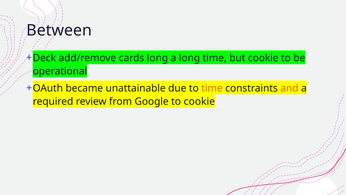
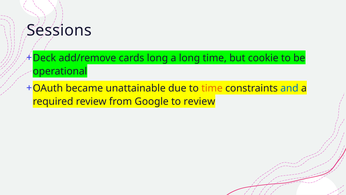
Between: Between -> Sessions
and colour: orange -> blue
to cookie: cookie -> review
